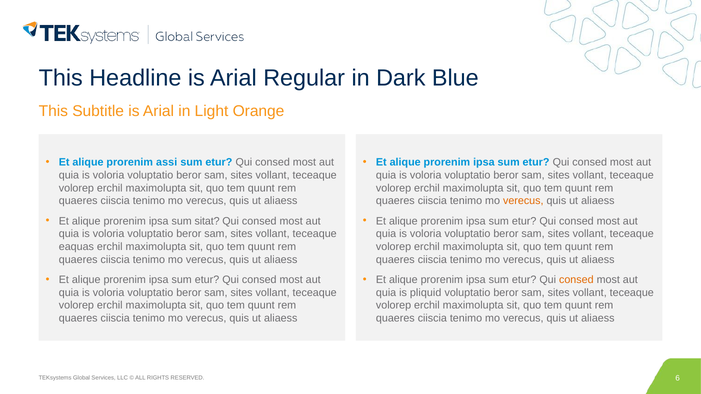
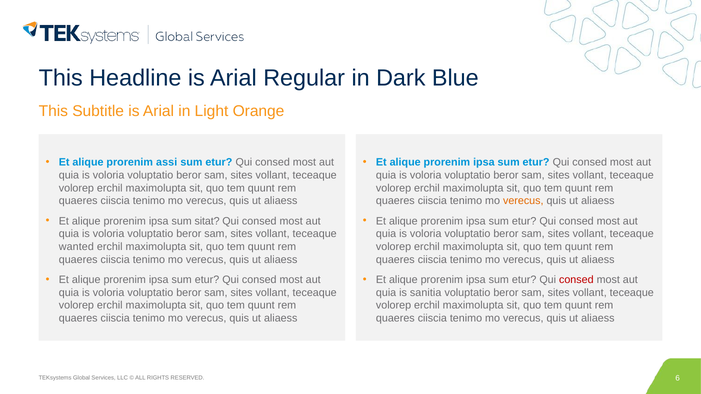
eaquas: eaquas -> wanted
consed at (576, 280) colour: orange -> red
pliquid: pliquid -> sanitia
